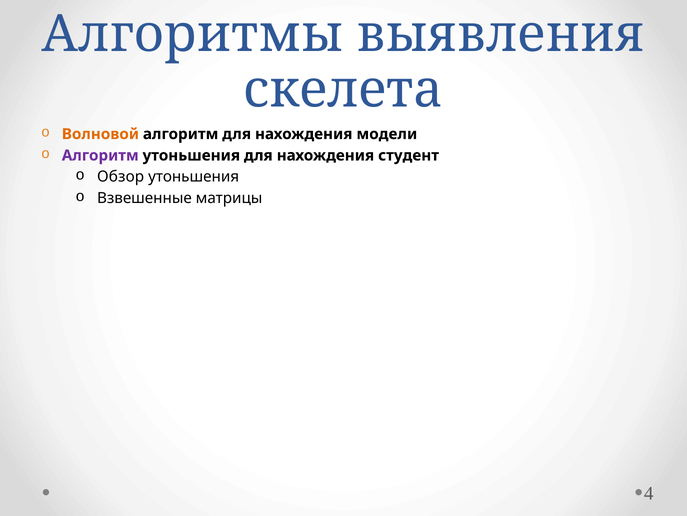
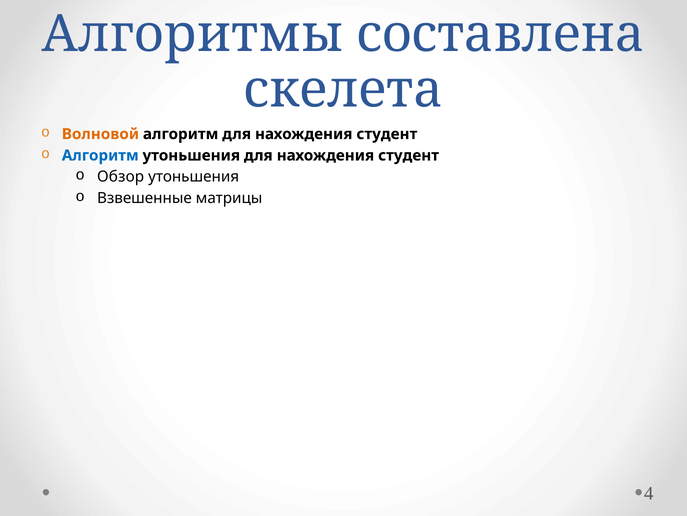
выявления: выявления -> составлена
алгоритм для нахождения модели: модели -> студент
Алгоритм at (100, 155) colour: purple -> blue
